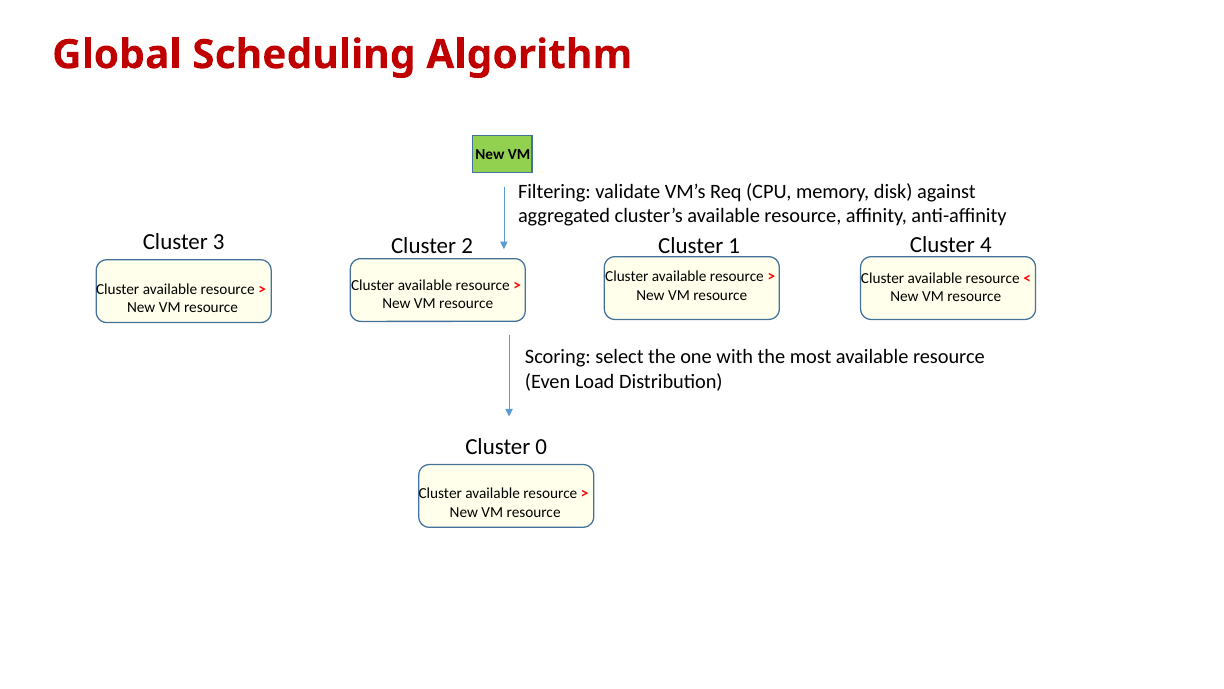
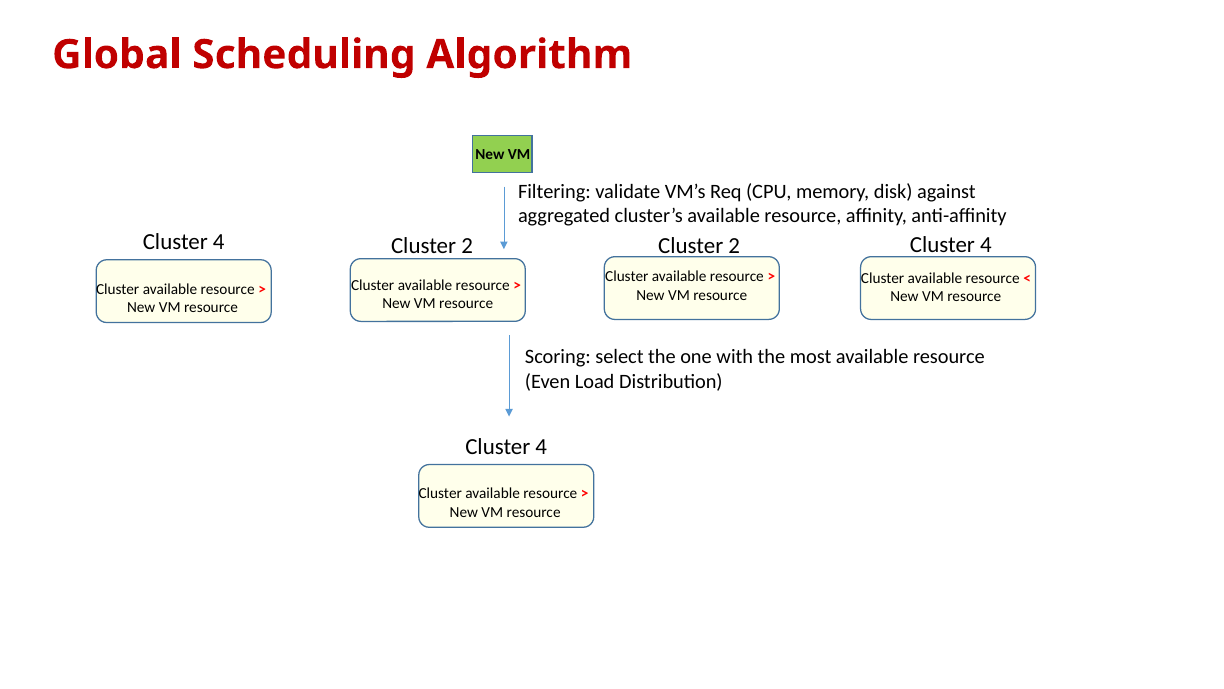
3 at (219, 242): 3 -> 4
1 at (734, 246): 1 -> 2
0 at (541, 447): 0 -> 4
